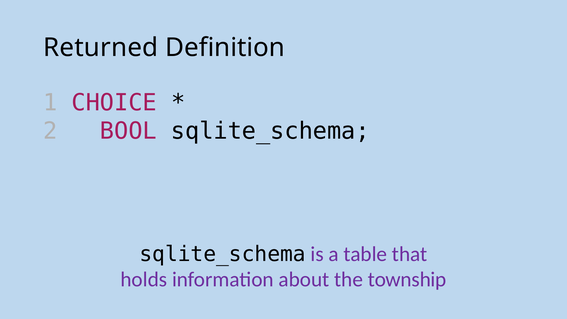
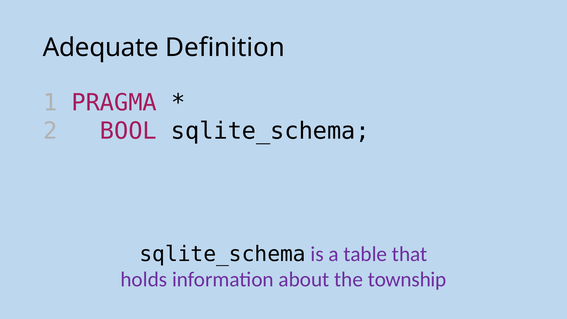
Returned: Returned -> Adequate
CHOICE: CHOICE -> PRAGMA
